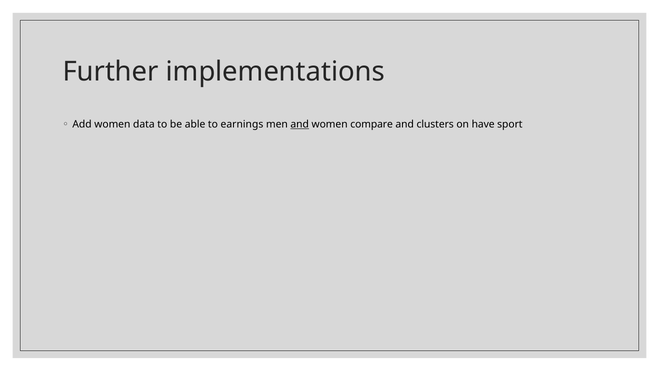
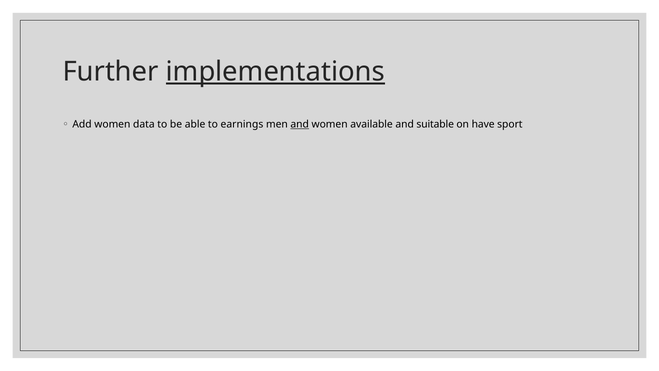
implementations underline: none -> present
compare: compare -> available
clusters: clusters -> suitable
